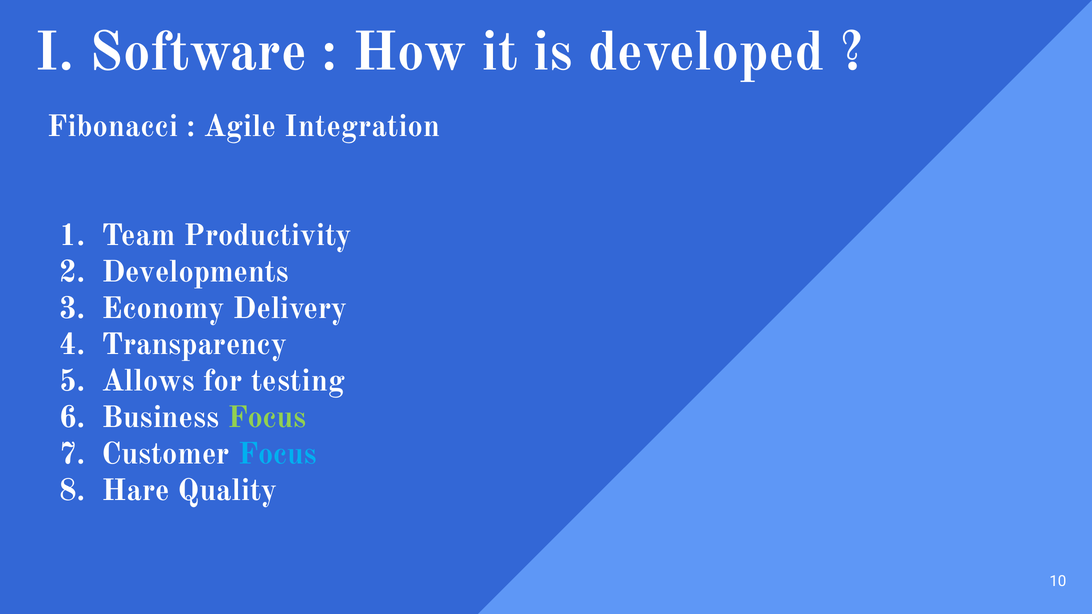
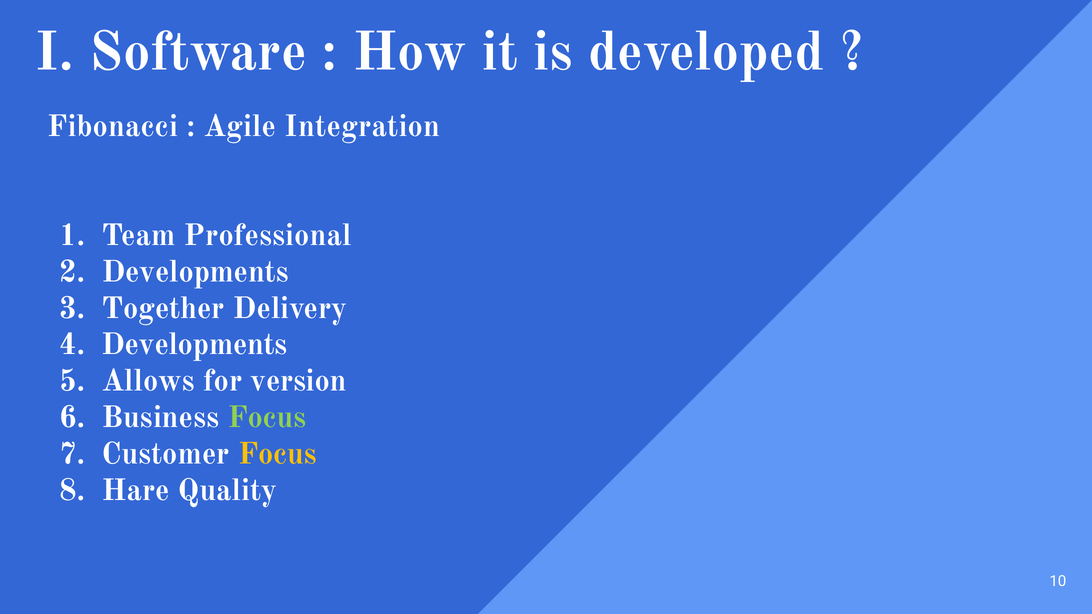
Productivity: Productivity -> Professional
Economy: Economy -> Together
Transparency at (194, 345): Transparency -> Developments
testing: testing -> version
Focus at (277, 454) colour: light blue -> yellow
